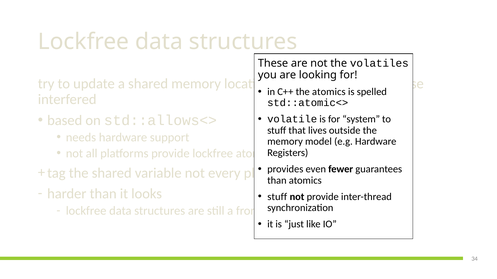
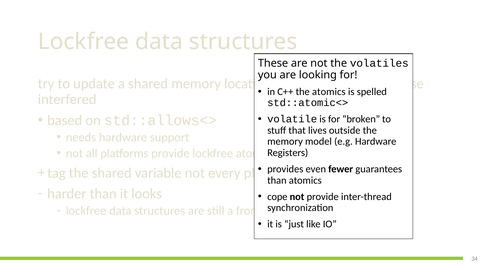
system: system -> broken
stuff at (277, 197): stuff -> cope
